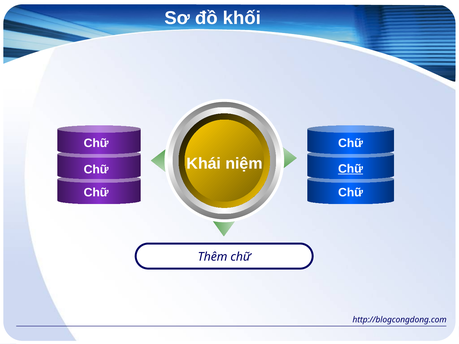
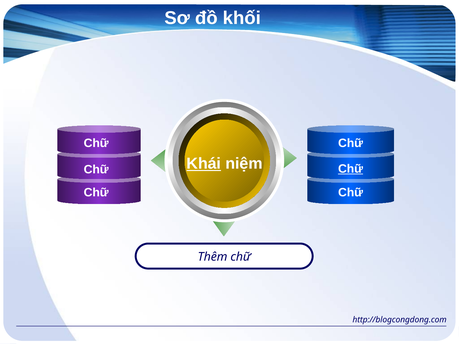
Khái underline: none -> present
